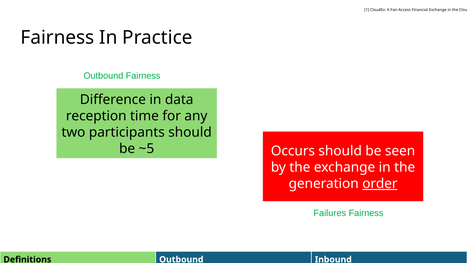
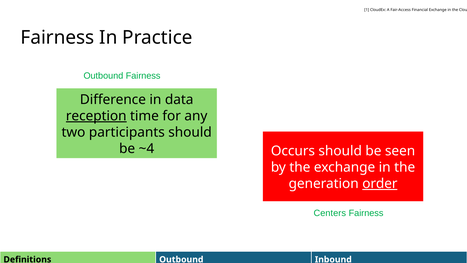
reception underline: none -> present
~5: ~5 -> ~4
Failures: Failures -> Centers
